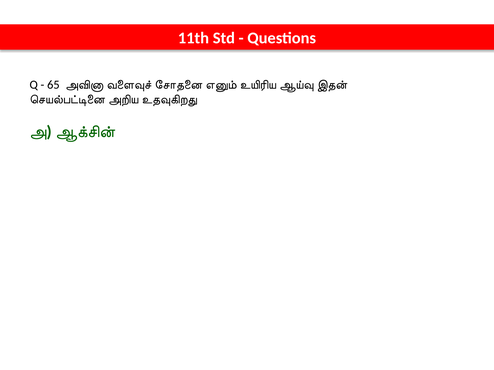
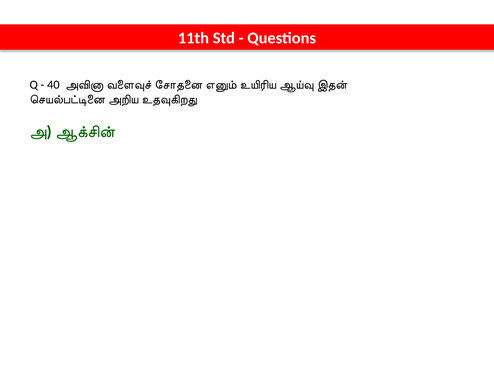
65: 65 -> 40
